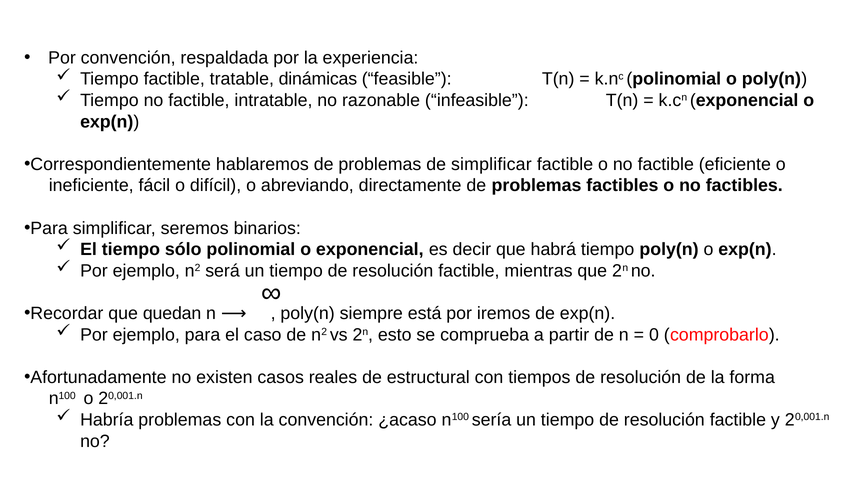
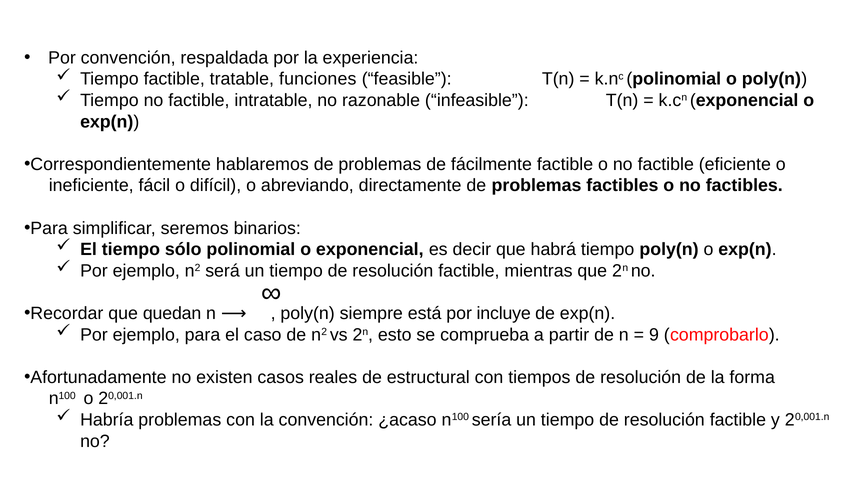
dinámicas: dinámicas -> funciones
de simplificar: simplificar -> fácilmente
iremos: iremos -> incluye
0: 0 -> 9
